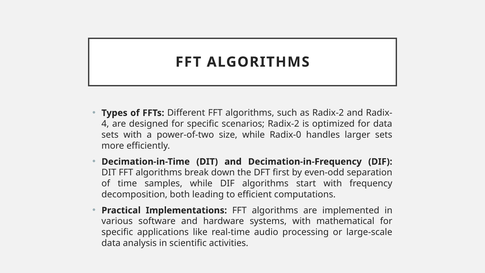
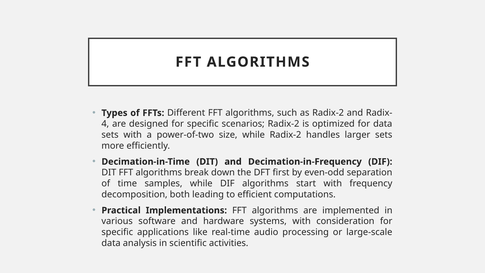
while Radix-0: Radix-0 -> Radix-2
mathematical: mathematical -> consideration
